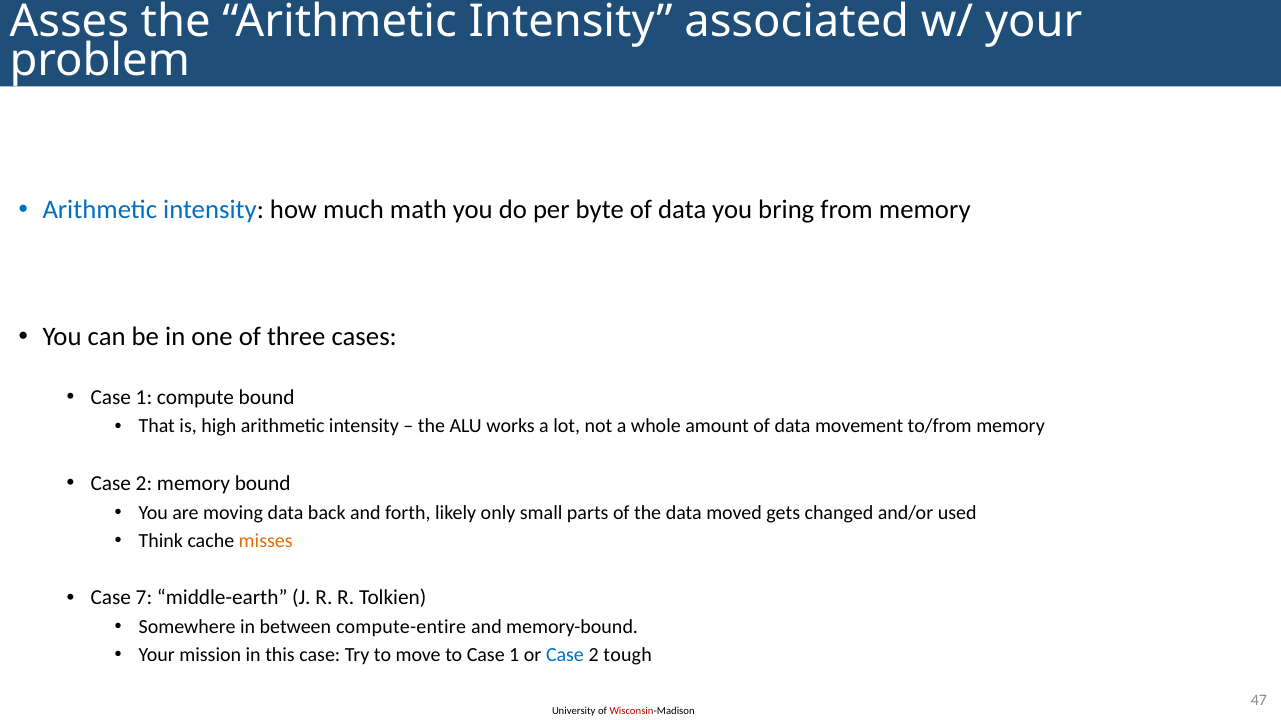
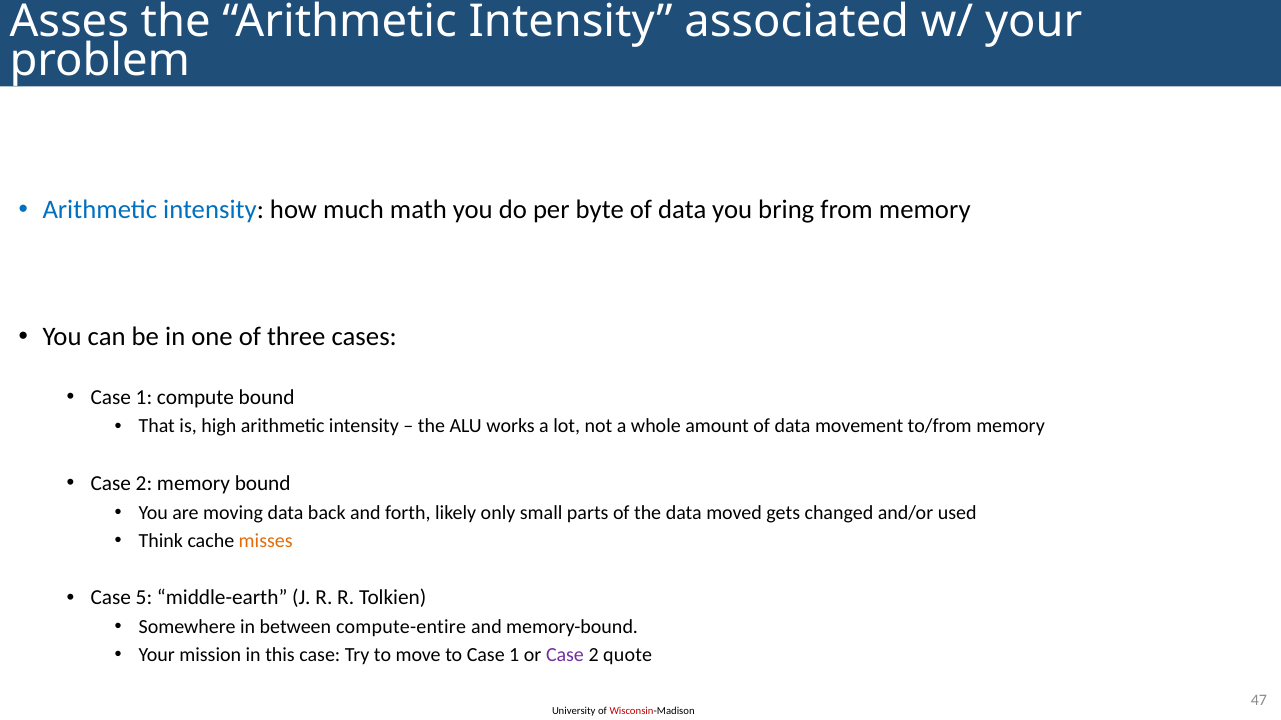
7: 7 -> 5
Case at (565, 656) colour: blue -> purple
tough: tough -> quote
